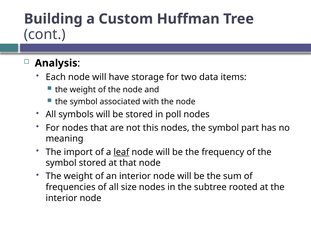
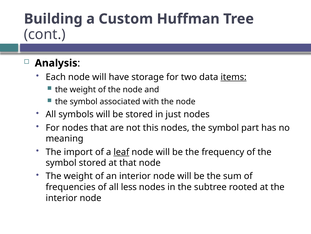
items underline: none -> present
poll: poll -> just
size: size -> less
